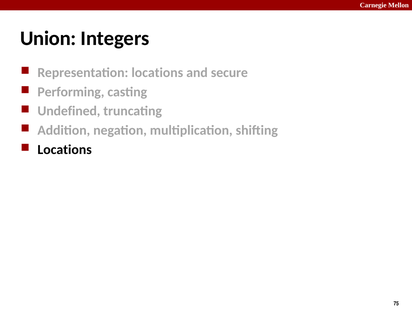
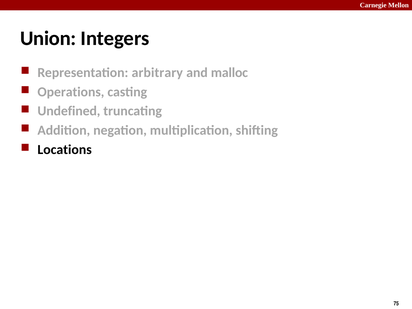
Representation locations: locations -> arbitrary
secure: secure -> malloc
Performing: Performing -> Operations
